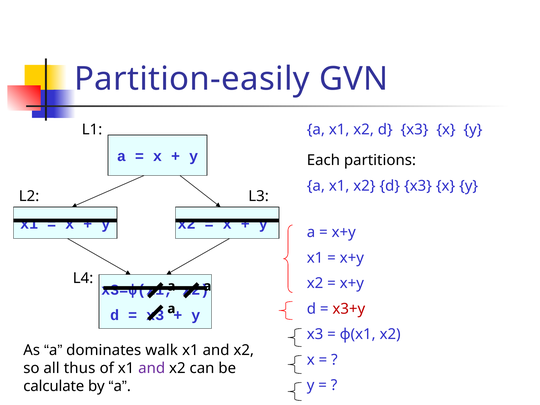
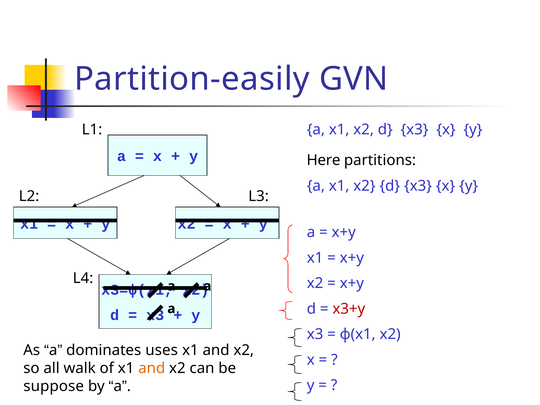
Each: Each -> Here
walk: walk -> uses
thus: thus -> walk
and at (152, 368) colour: purple -> orange
calculate: calculate -> suppose
